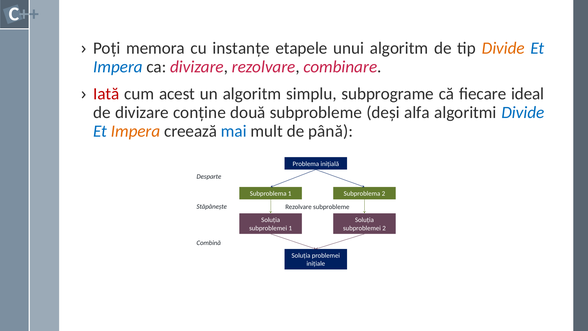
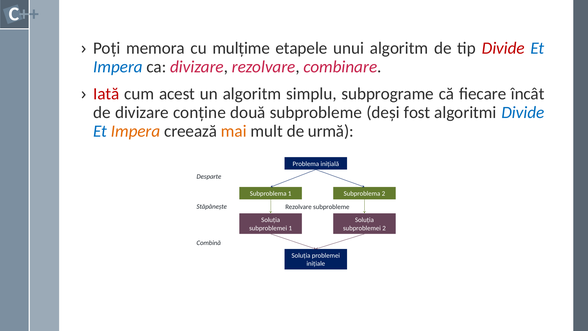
instanțe: instanțe -> mulțime
Divide at (503, 48) colour: orange -> red
ideal: ideal -> încât
alfa: alfa -> fost
mai colour: blue -> orange
până: până -> urmă
